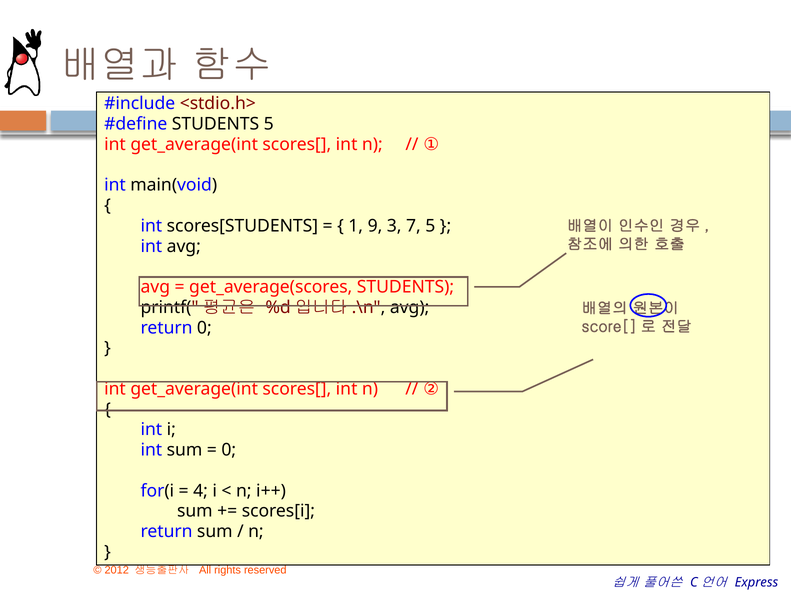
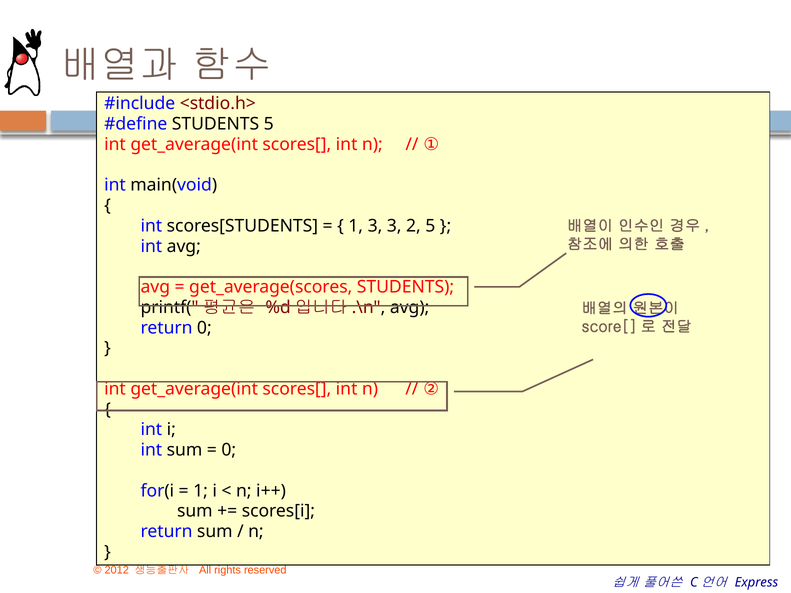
1 9: 9 -> 3
7: 7 -> 2
4 at (201, 491): 4 -> 1
